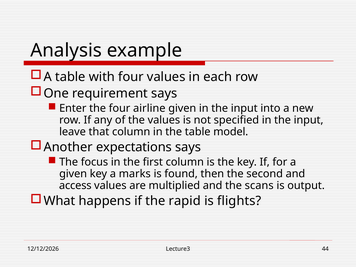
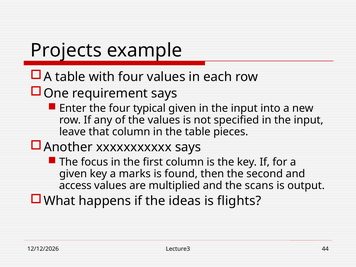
Analysis: Analysis -> Projects
airline: airline -> typical
model: model -> pieces
expectations: expectations -> xxxxxxxxxxx
rapid: rapid -> ideas
